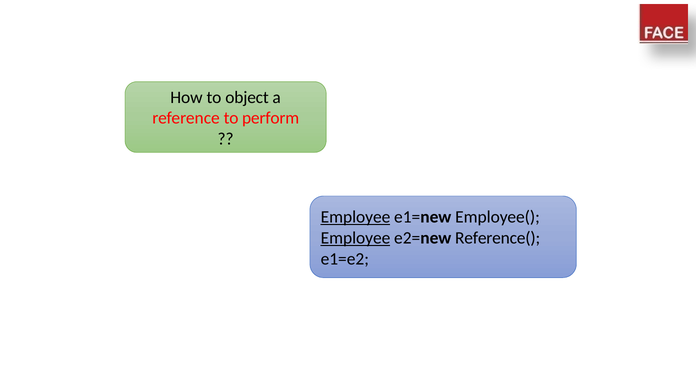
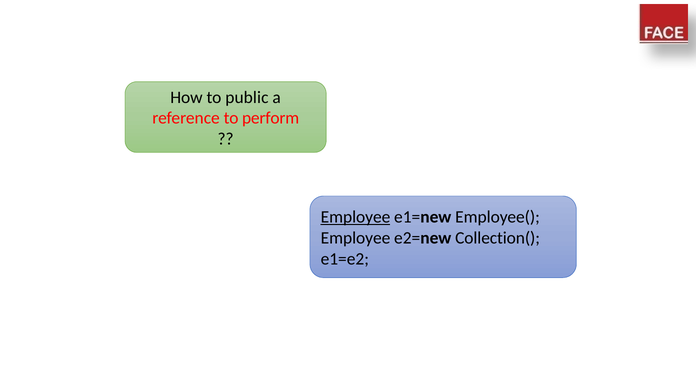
object: object -> public
Employee at (356, 238) underline: present -> none
Reference(: Reference( -> Collection(
